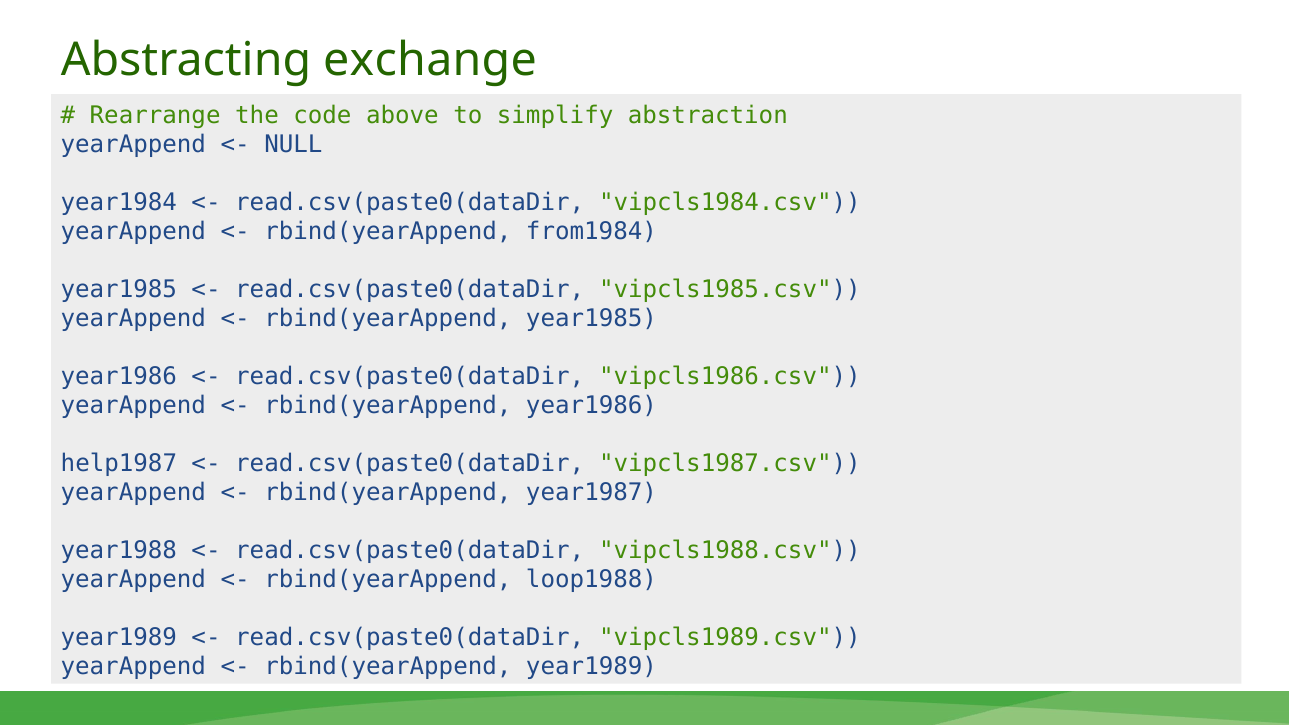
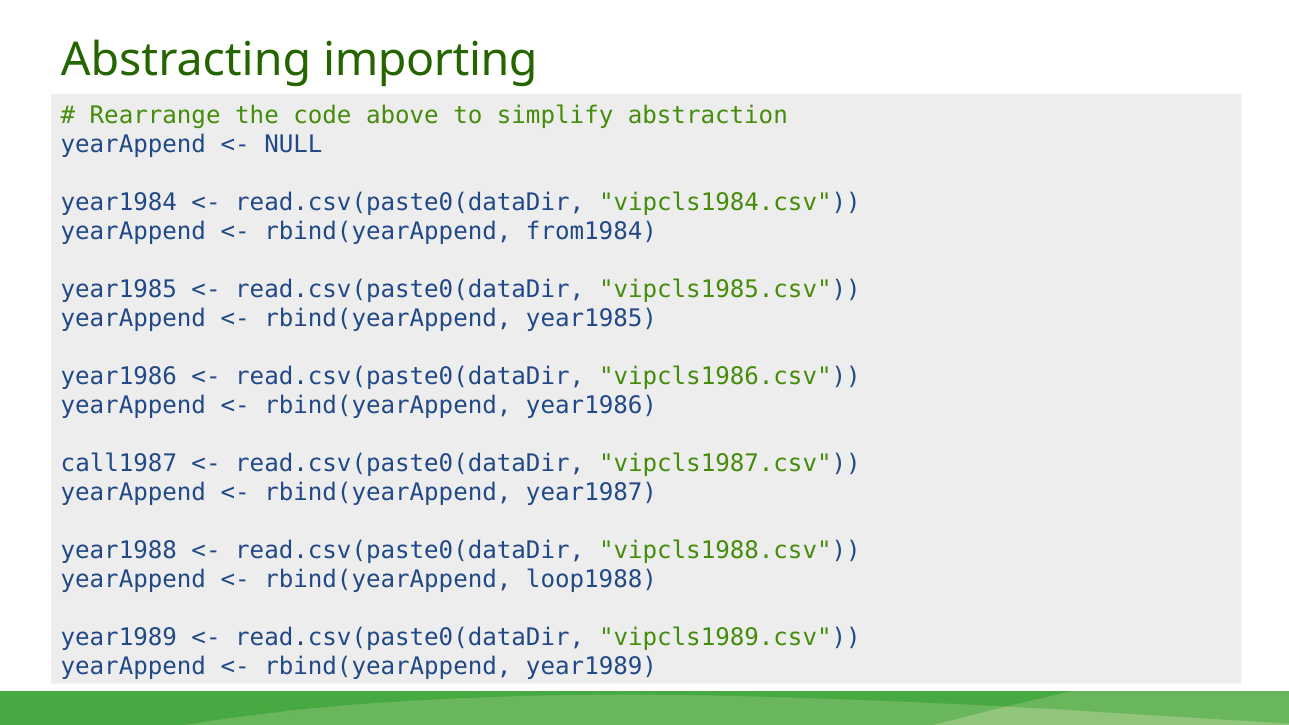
exchange: exchange -> importing
help1987: help1987 -> call1987
